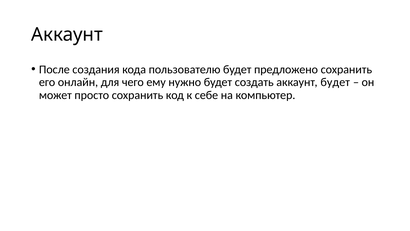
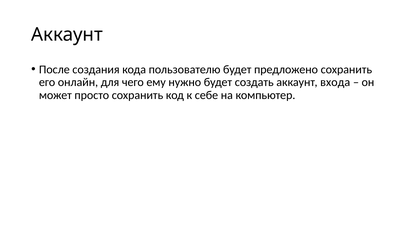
аккаунт будет: будет -> входа
